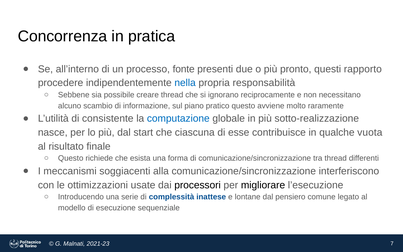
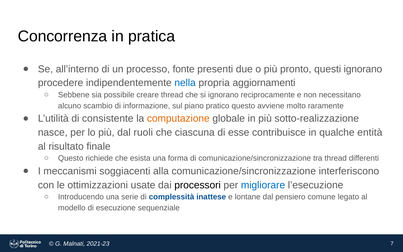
questi rapporto: rapporto -> ignorano
responsabilità: responsabilità -> aggiornamenti
computazione colour: blue -> orange
start: start -> ruoli
vuota: vuota -> entità
migliorare colour: black -> blue
